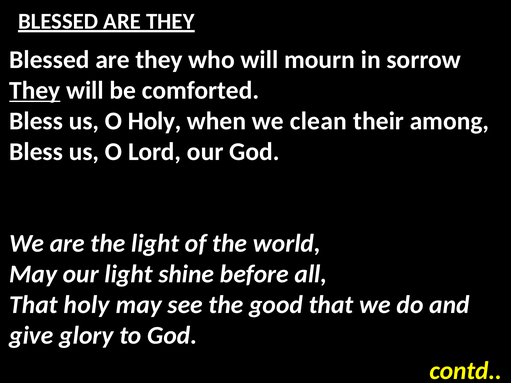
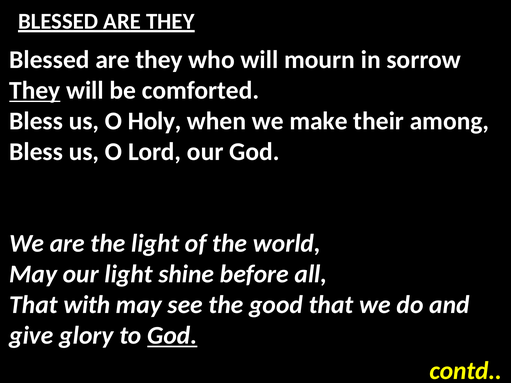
clean: clean -> make
That holy: holy -> with
God at (172, 336) underline: none -> present
